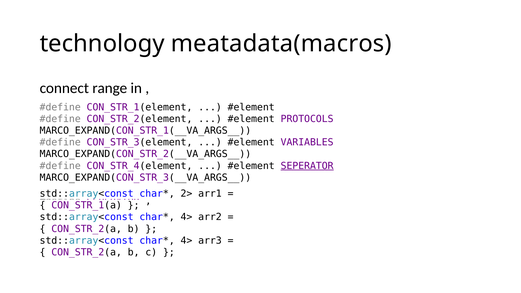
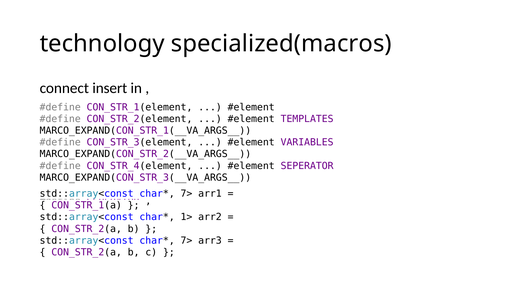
meatadata(macros: meatadata(macros -> specialized(macros
range: range -> insert
PROTOCOLS: PROTOCOLS -> TEMPLATES
SEPERATOR at (307, 166) underline: present -> none
2> at (186, 194): 2> -> 7>
4> at (186, 217): 4> -> 1>
4> at (186, 241): 4> -> 7>
